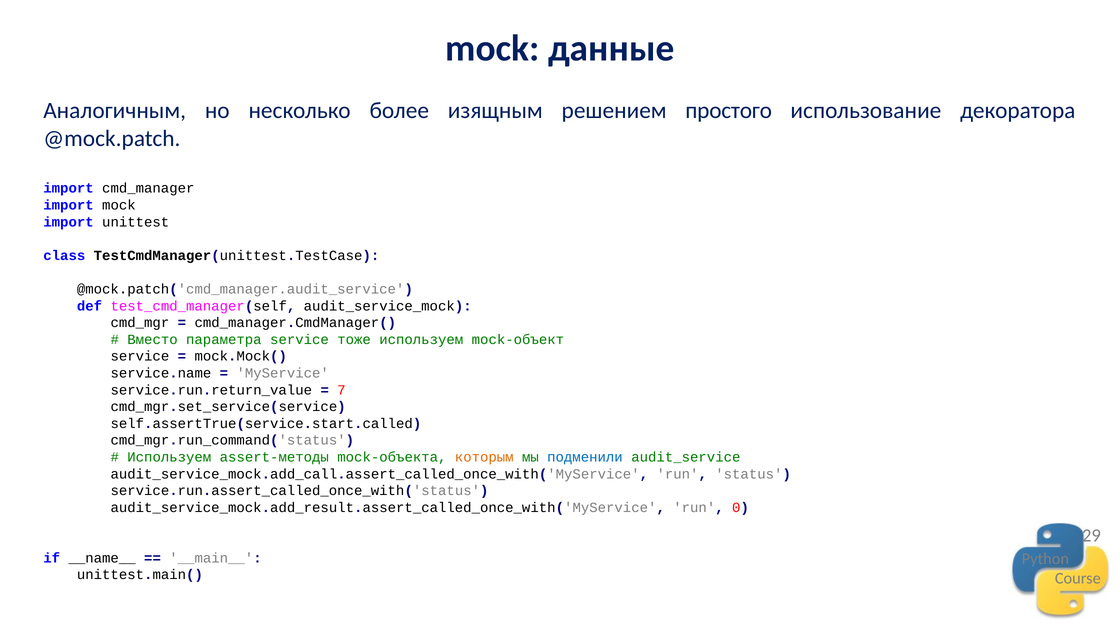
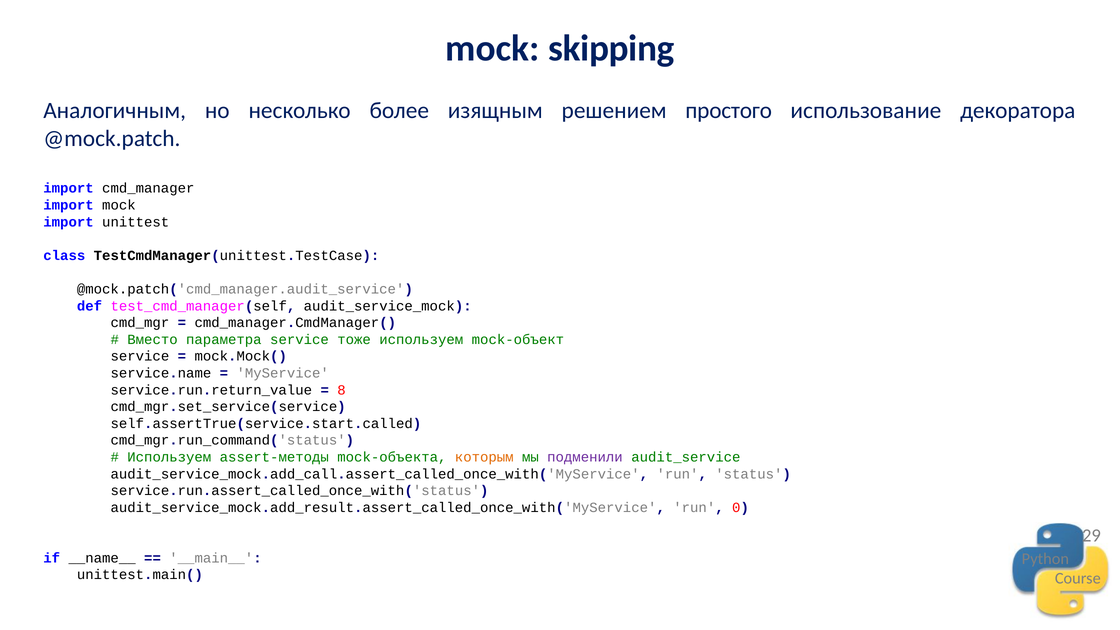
данные: данные -> skipping
7: 7 -> 8
подменили colour: blue -> purple
